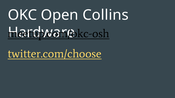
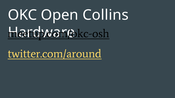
twitter.com/choose: twitter.com/choose -> twitter.com/around
